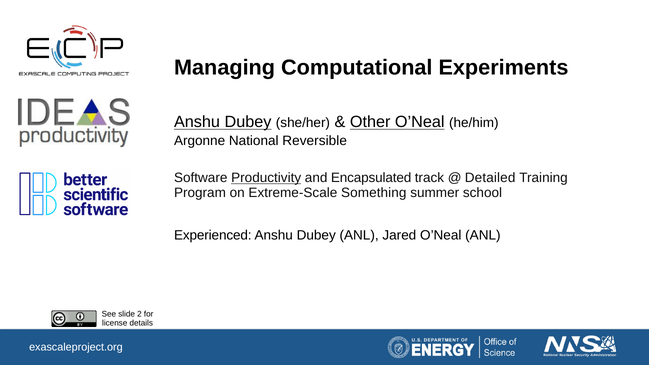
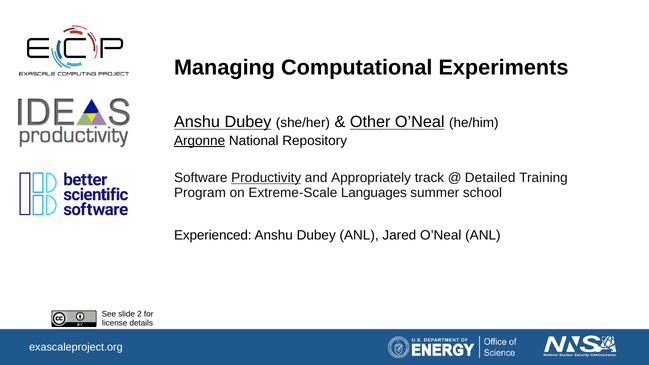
Argonne underline: none -> present
Reversible: Reversible -> Repository
Encapsulated: Encapsulated -> Appropriately
Something: Something -> Languages
